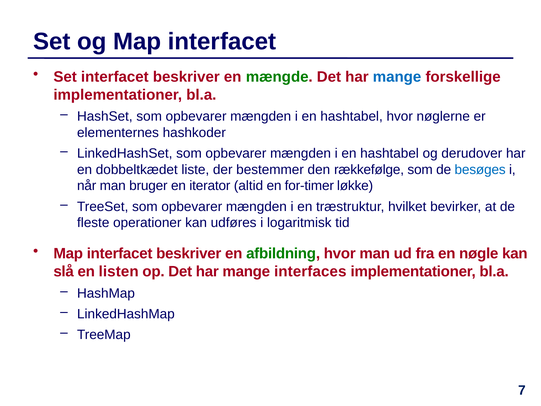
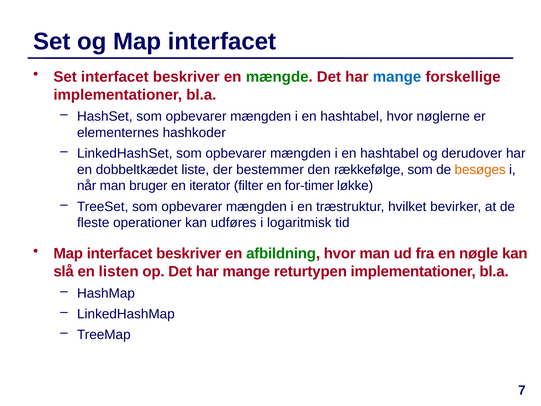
besøges colour: blue -> orange
altid: altid -> filter
interfaces: interfaces -> returtypen
